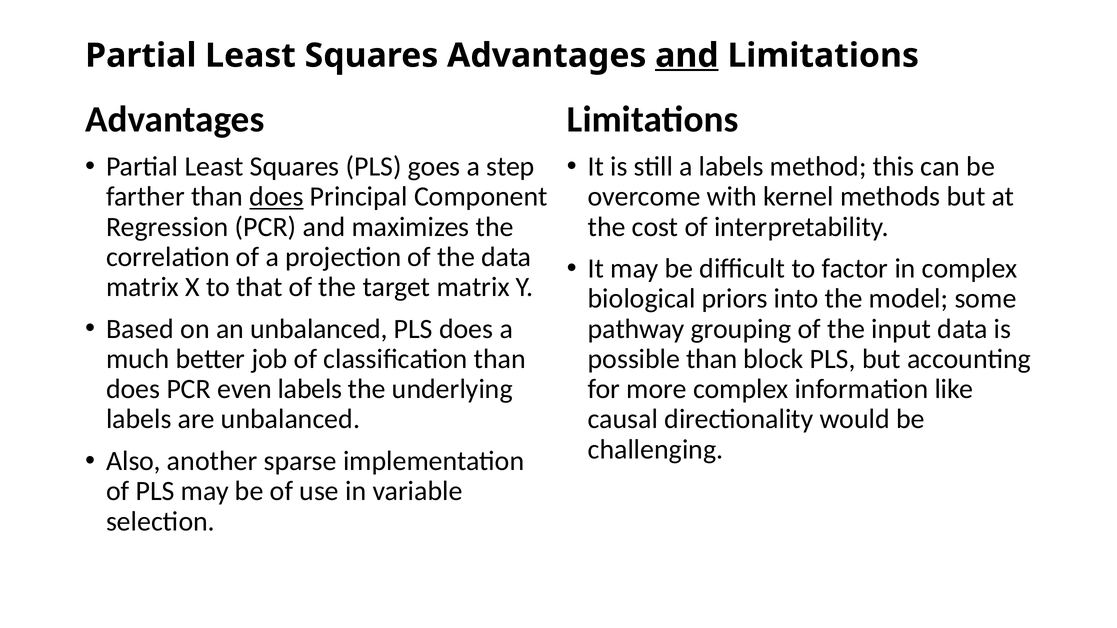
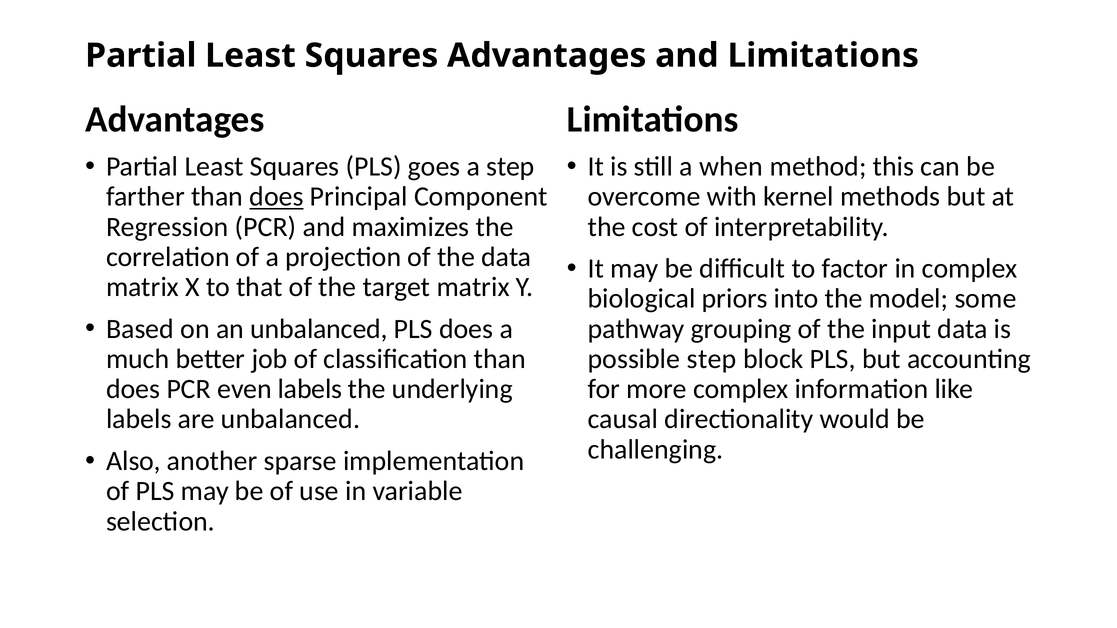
and at (687, 56) underline: present -> none
a labels: labels -> when
possible than: than -> step
